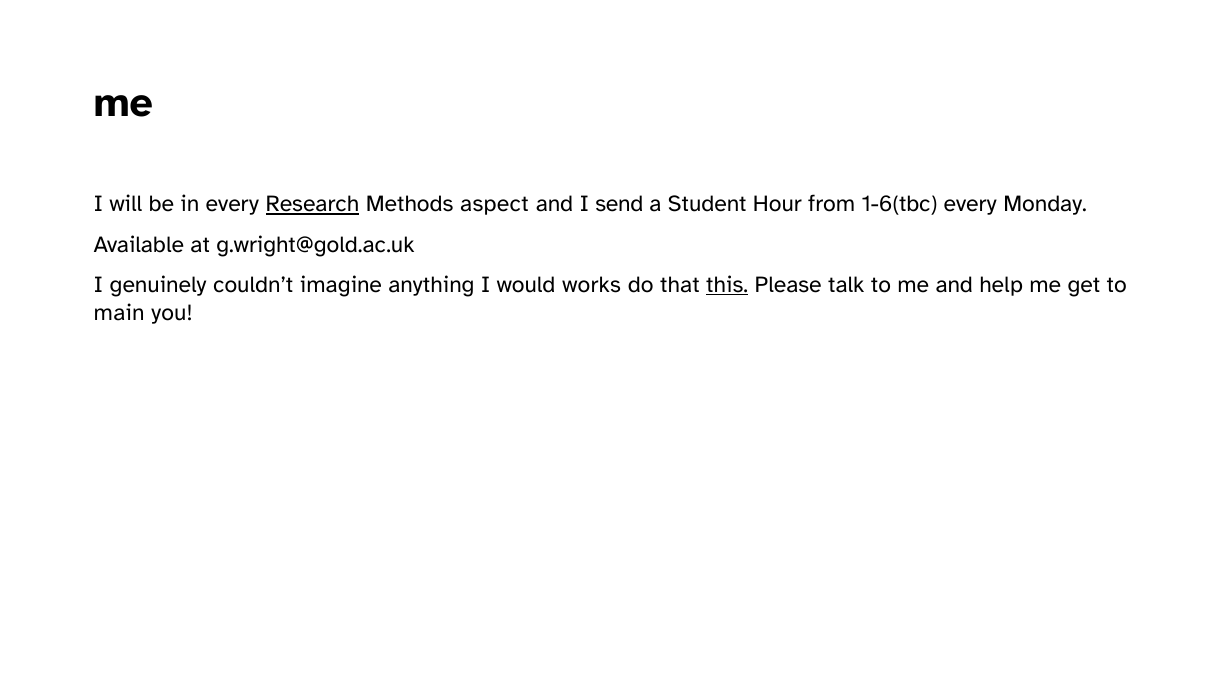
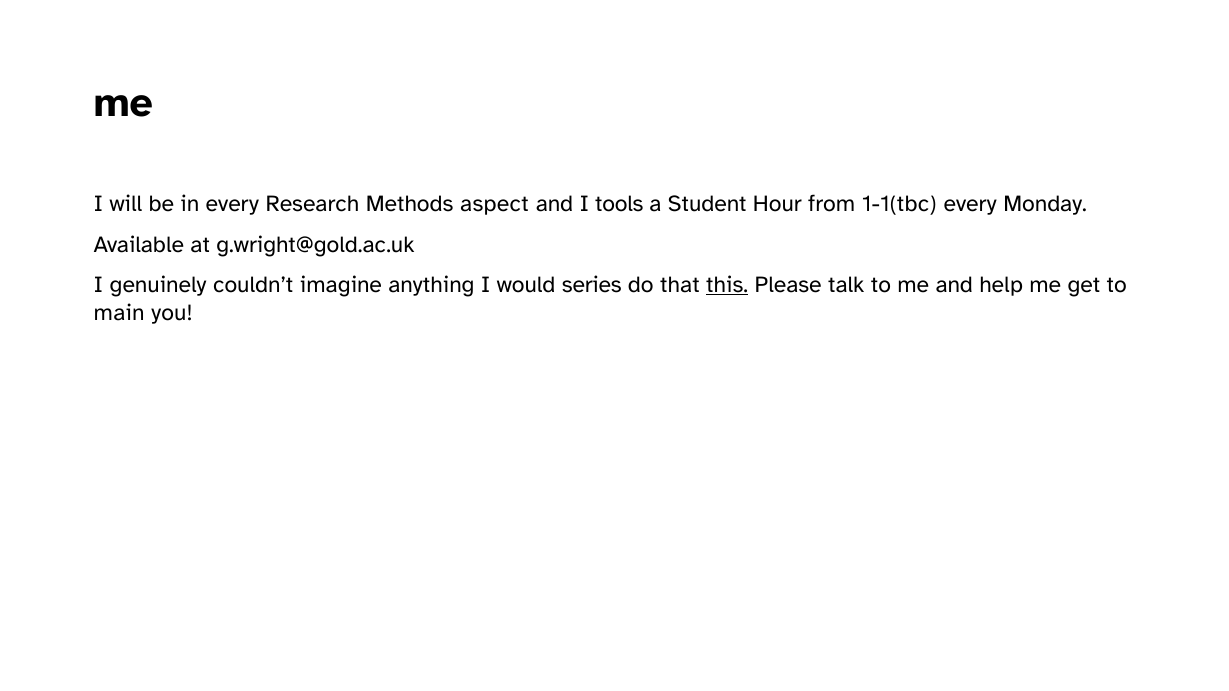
Research underline: present -> none
send: send -> tools
1-6(tbc: 1-6(tbc -> 1-1(tbc
works: works -> series
